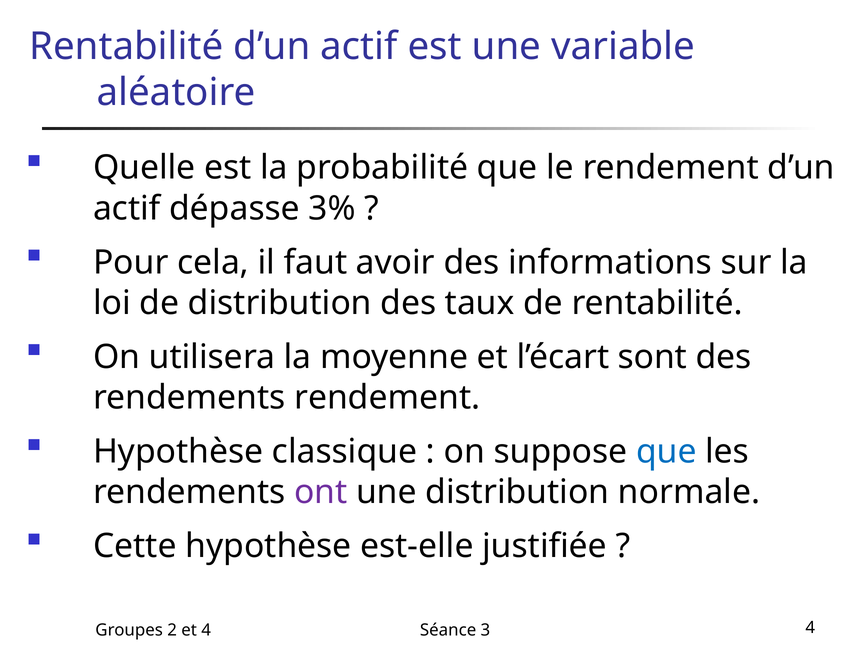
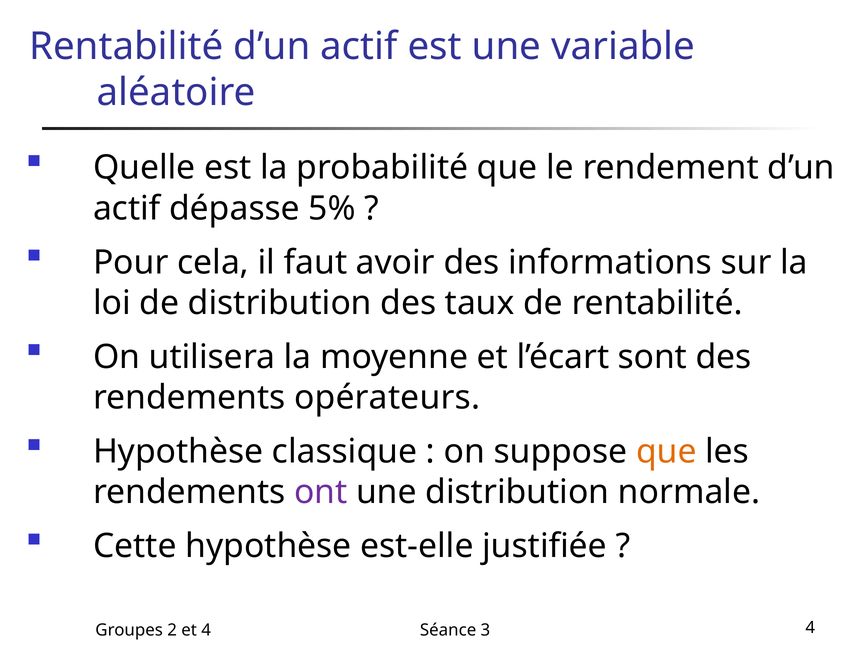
3%: 3% -> 5%
rendements rendement: rendement -> opérateurs
que at (666, 451) colour: blue -> orange
